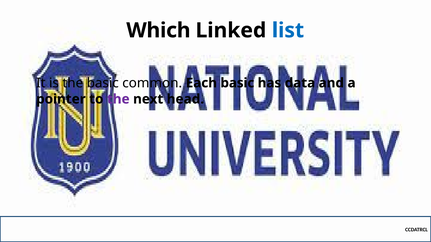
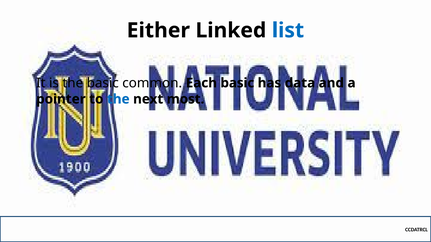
Which: Which -> Either
the at (118, 99) colour: purple -> blue
head: head -> most
